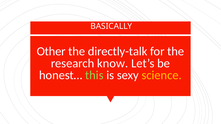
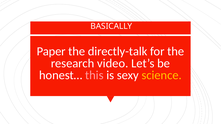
Other: Other -> Paper
know: know -> video
this colour: light green -> pink
